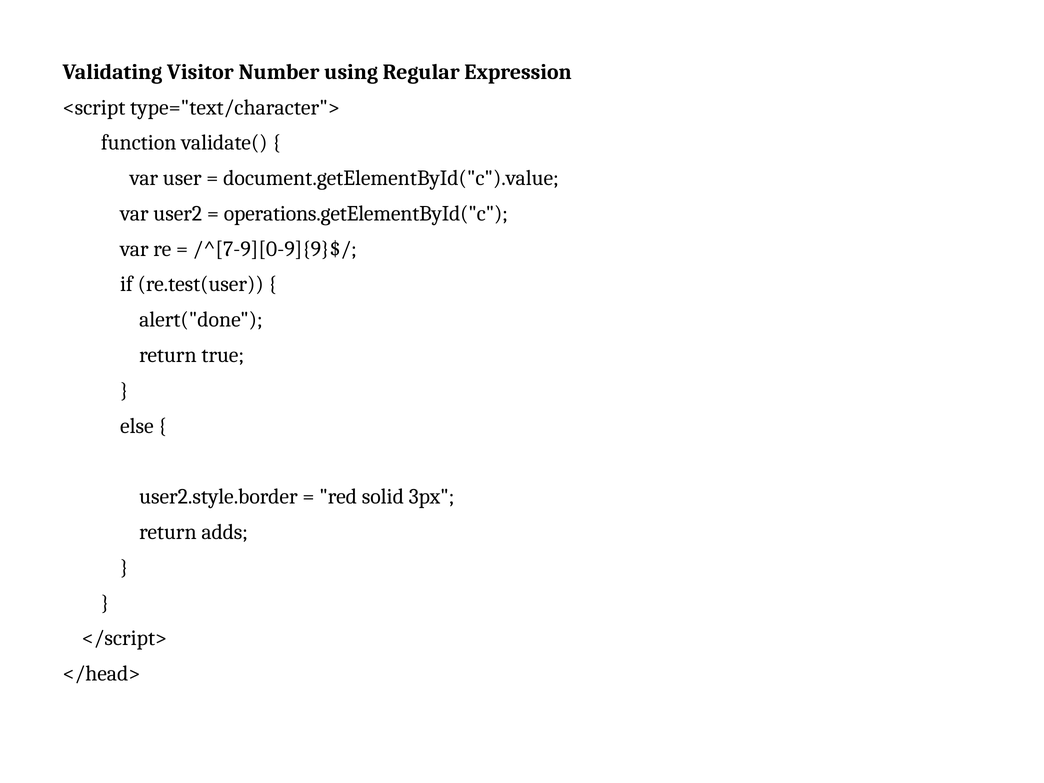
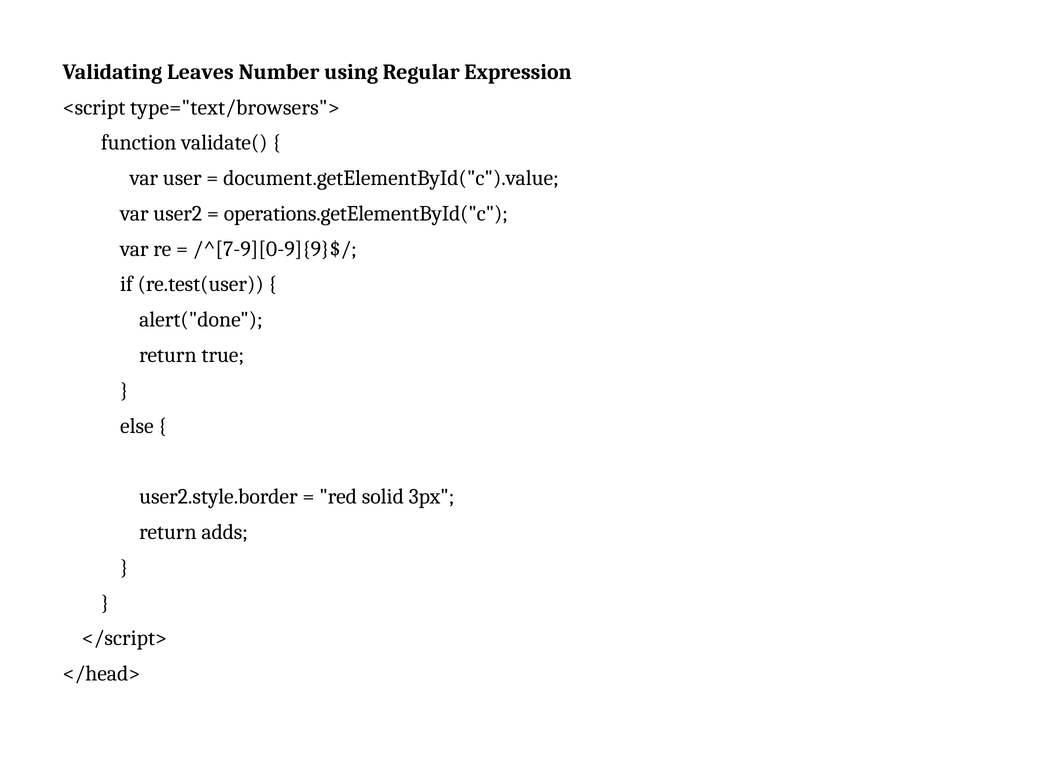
Visitor: Visitor -> Leaves
type="text/character">: type="text/character"> -> type="text/browsers">
